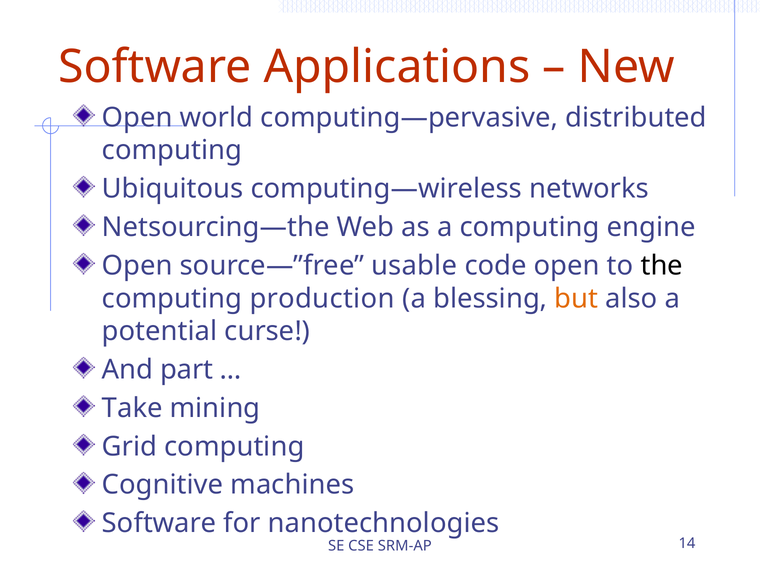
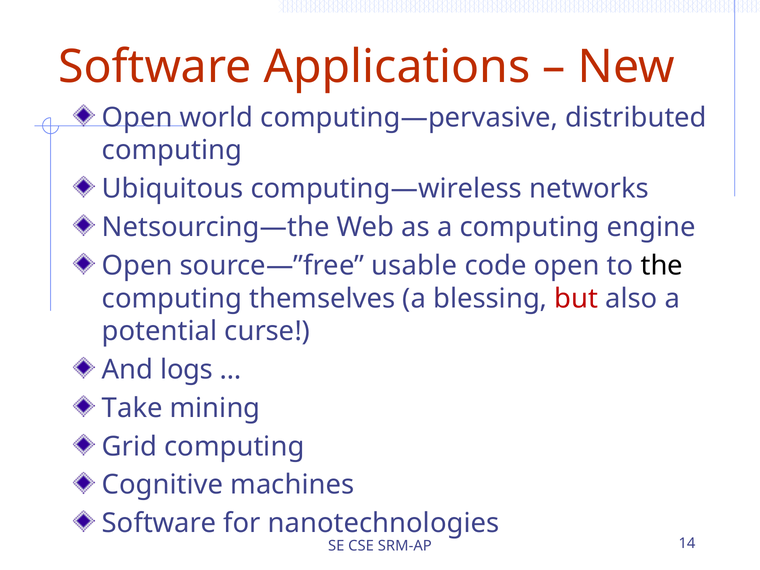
production: production -> themselves
but colour: orange -> red
part: part -> logs
